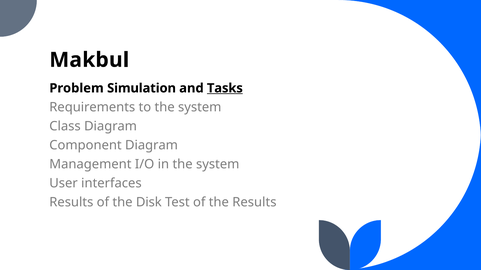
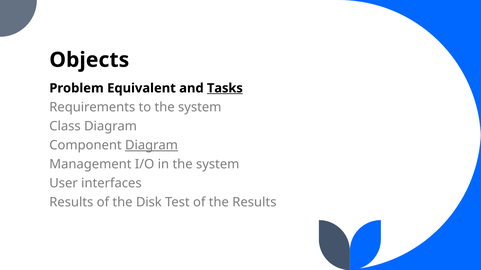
Makbul: Makbul -> Objects
Simulation: Simulation -> Equivalent
Diagram at (151, 146) underline: none -> present
